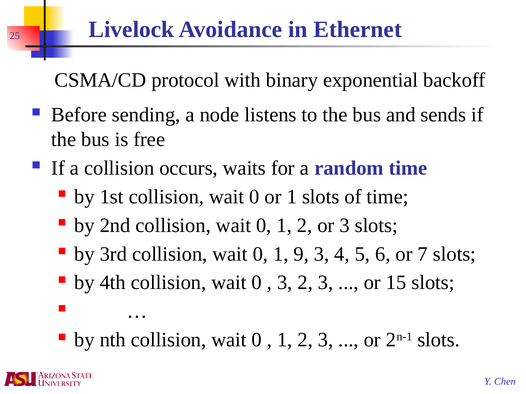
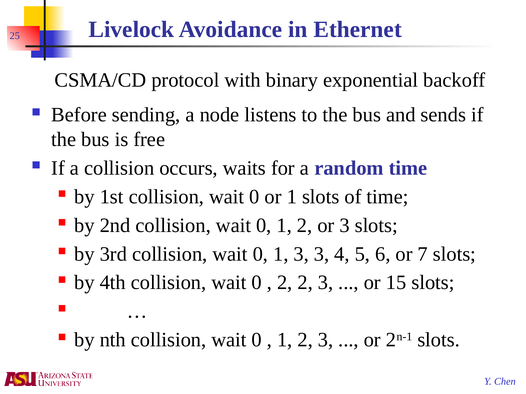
1 9: 9 -> 3
3 at (285, 283): 3 -> 2
